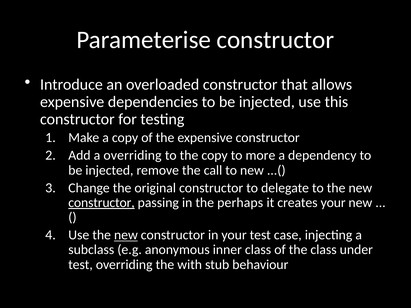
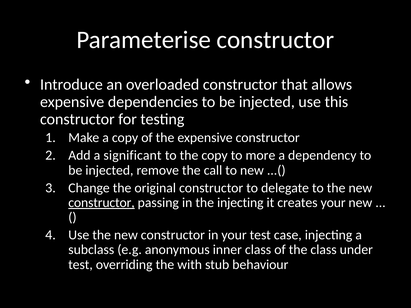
a overriding: overriding -> significant
the perhaps: perhaps -> injecting
new at (126, 235) underline: present -> none
